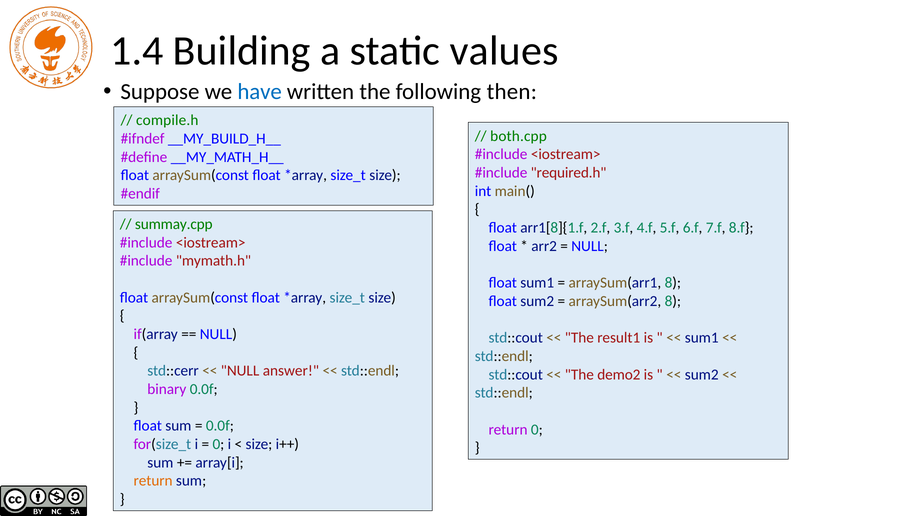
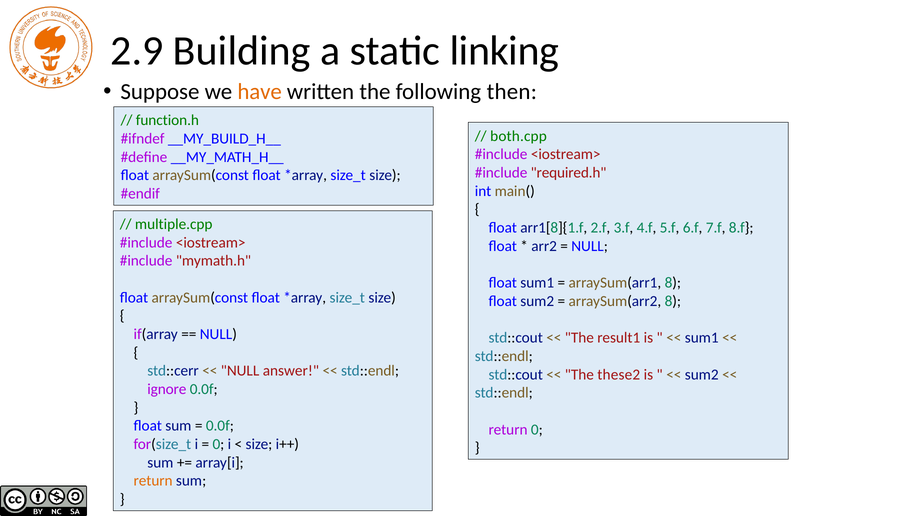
1.4: 1.4 -> 2.9
values: values -> linking
have colour: blue -> orange
compile.h: compile.h -> function.h
summay.cpp: summay.cpp -> multiple.cpp
demo2: demo2 -> these2
binary: binary -> ignore
